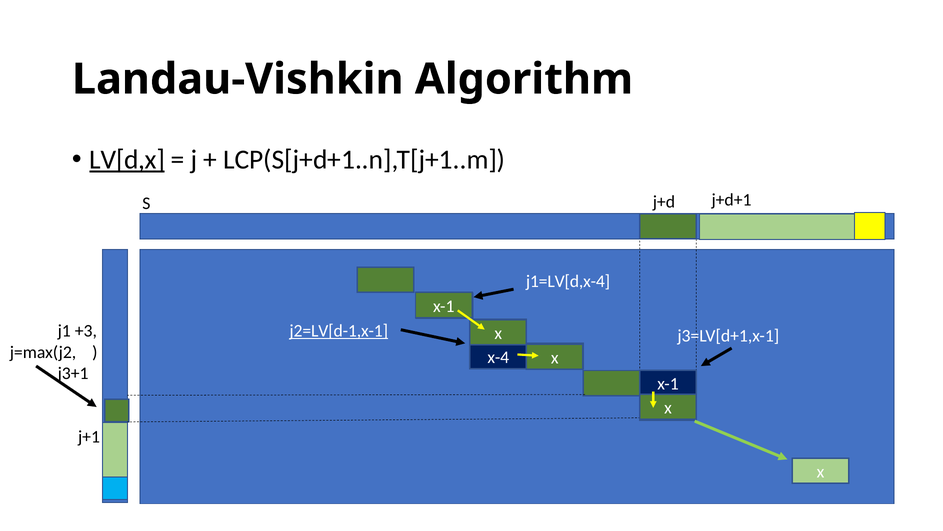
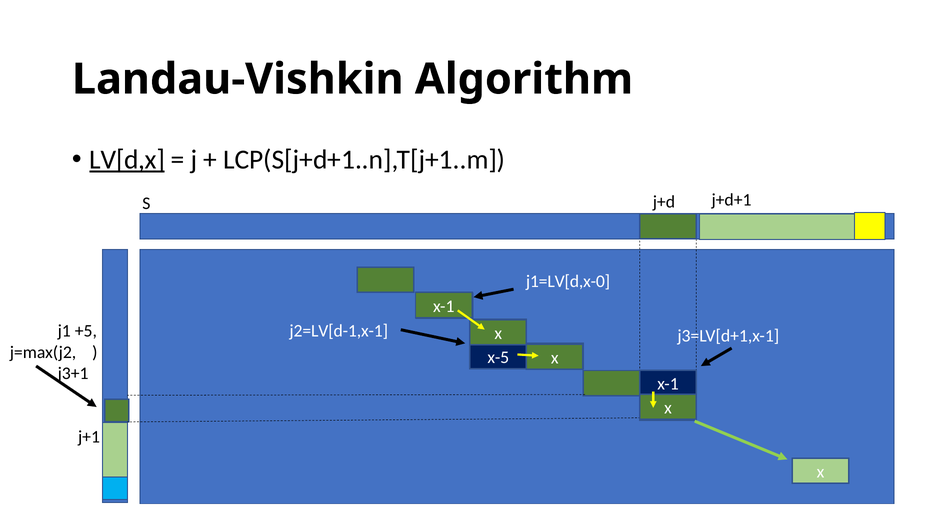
j1=LV[d,x-4: j1=LV[d,x-4 -> j1=LV[d,x-0
j2=LV[d-1,x-1 underline: present -> none
+3: +3 -> +5
x-4: x-4 -> x-5
